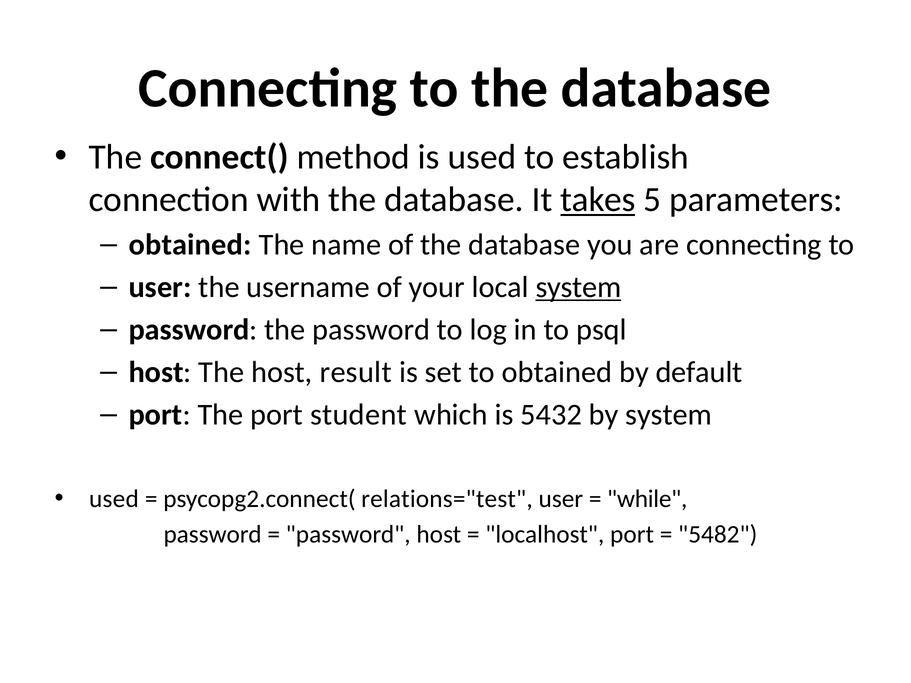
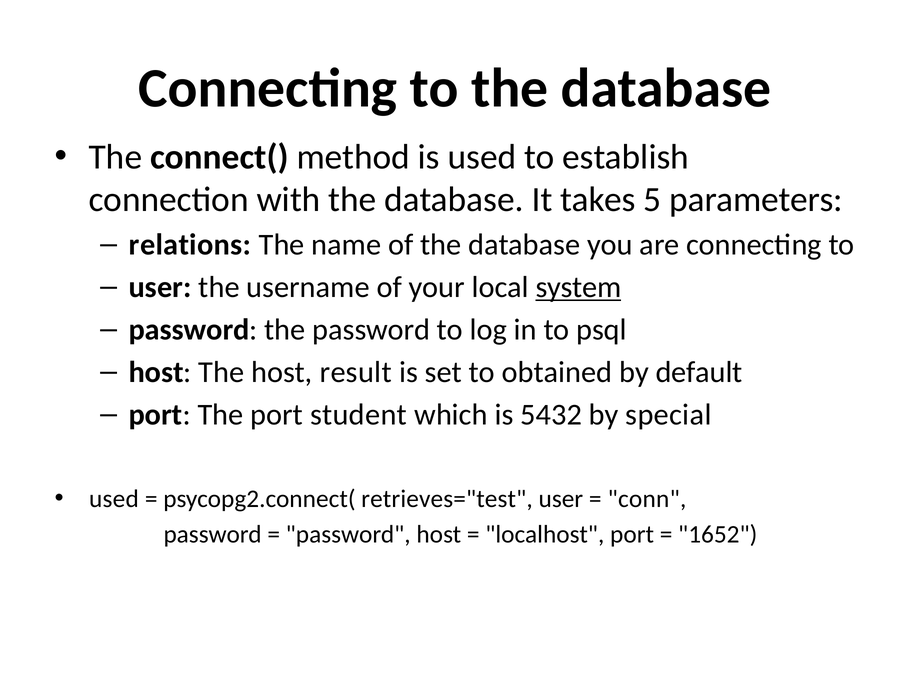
takes underline: present -> none
obtained at (190, 245): obtained -> relations
by system: system -> special
relations="test: relations="test -> retrieves="test
while: while -> conn
5482: 5482 -> 1652
